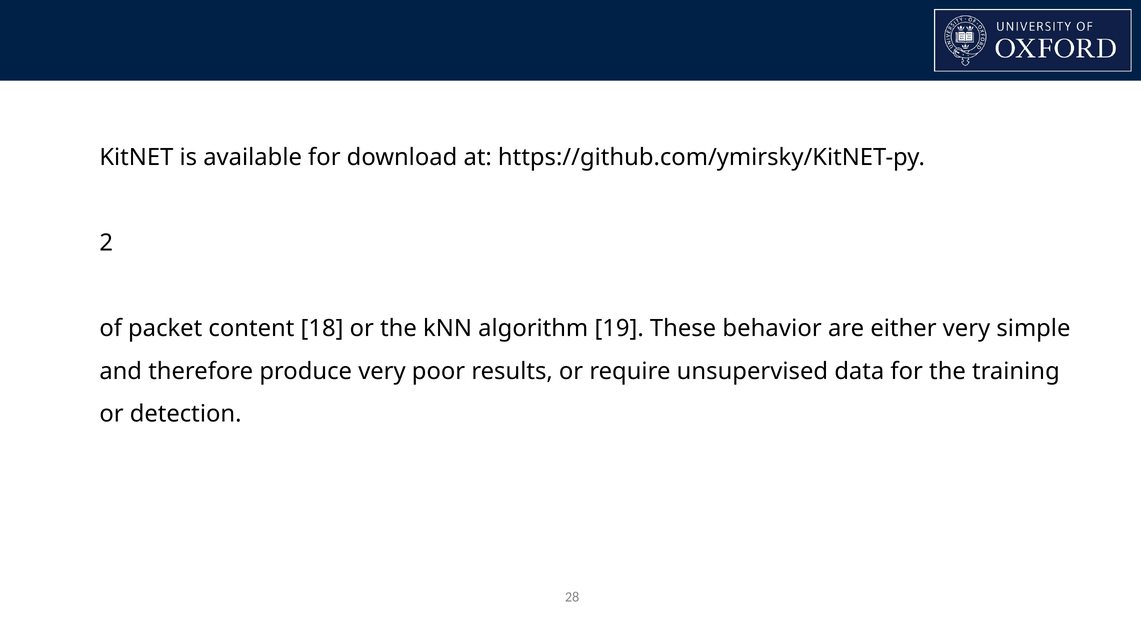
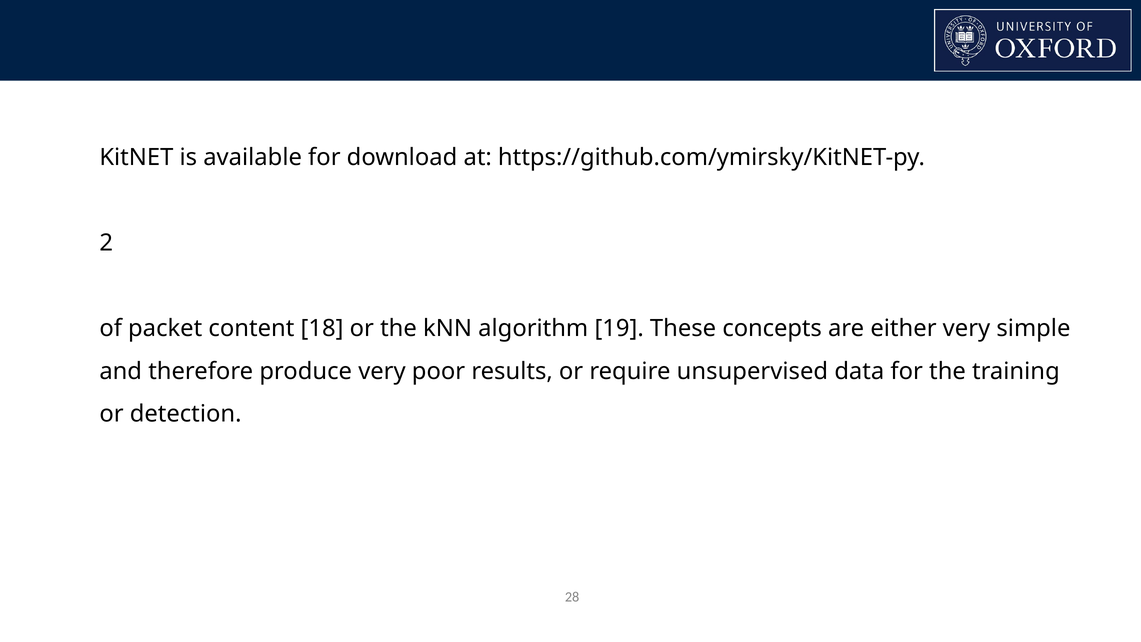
behavior: behavior -> concepts
